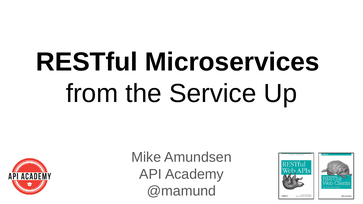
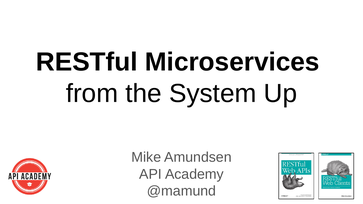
Service: Service -> System
